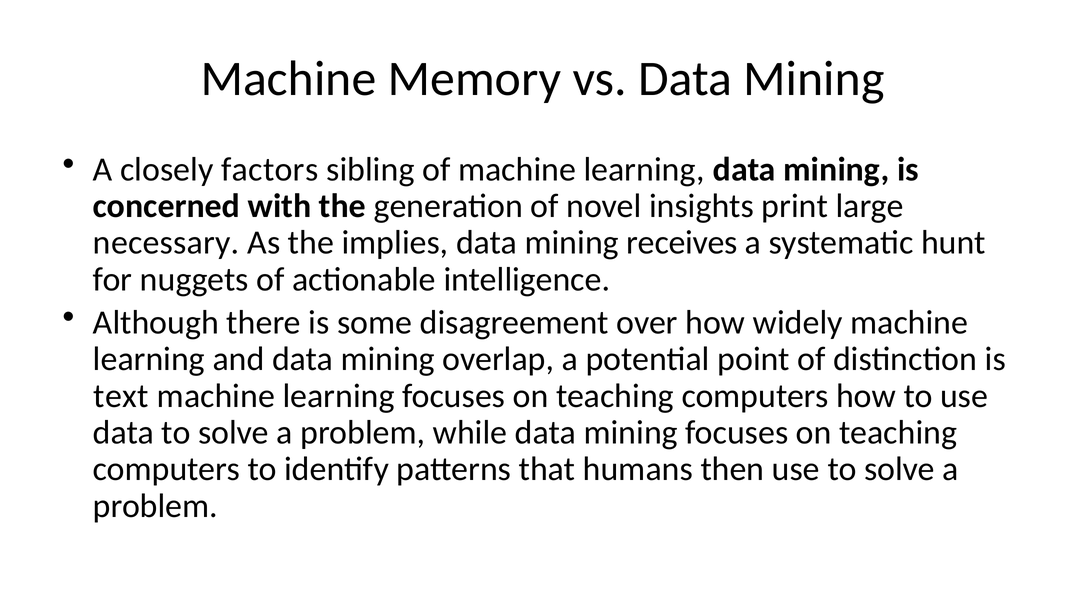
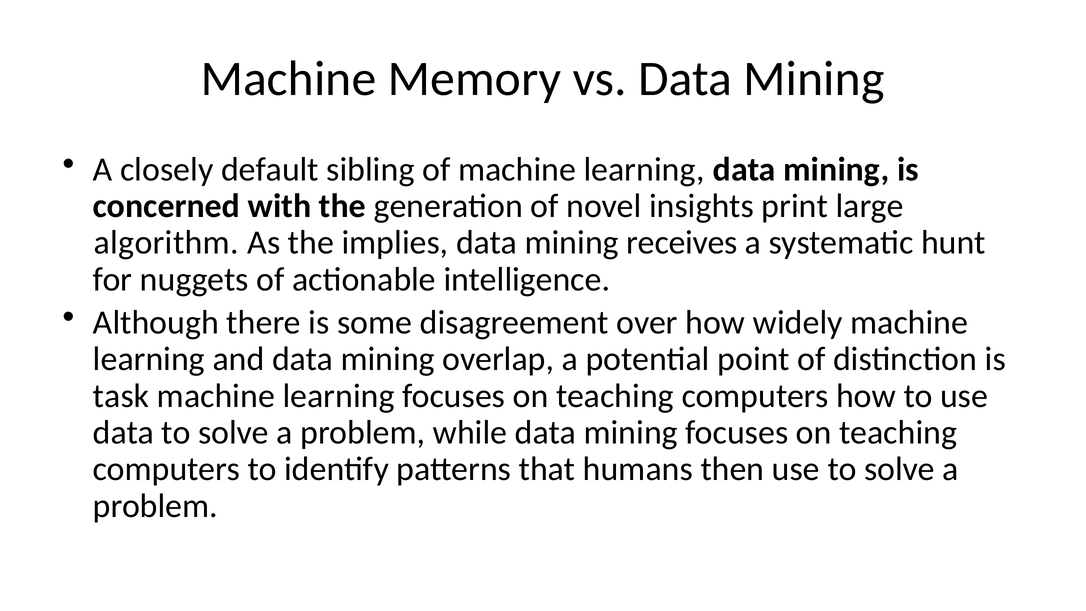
factors: factors -> default
necessary: necessary -> algorithm
text: text -> task
